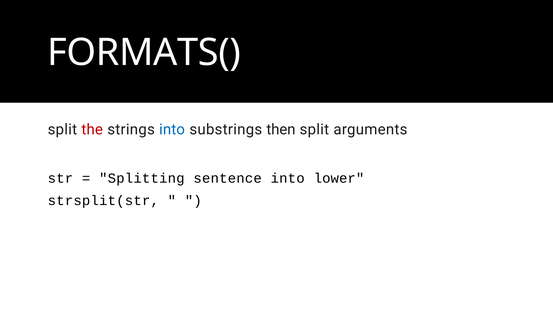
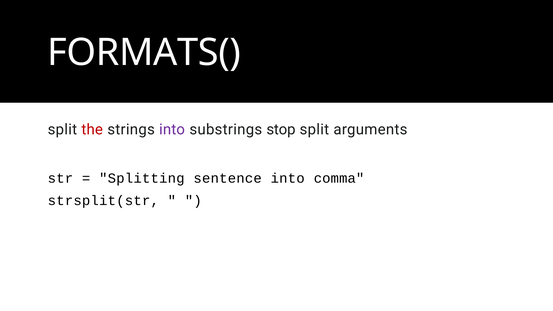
into at (172, 130) colour: blue -> purple
then: then -> stop
lower: lower -> comma
